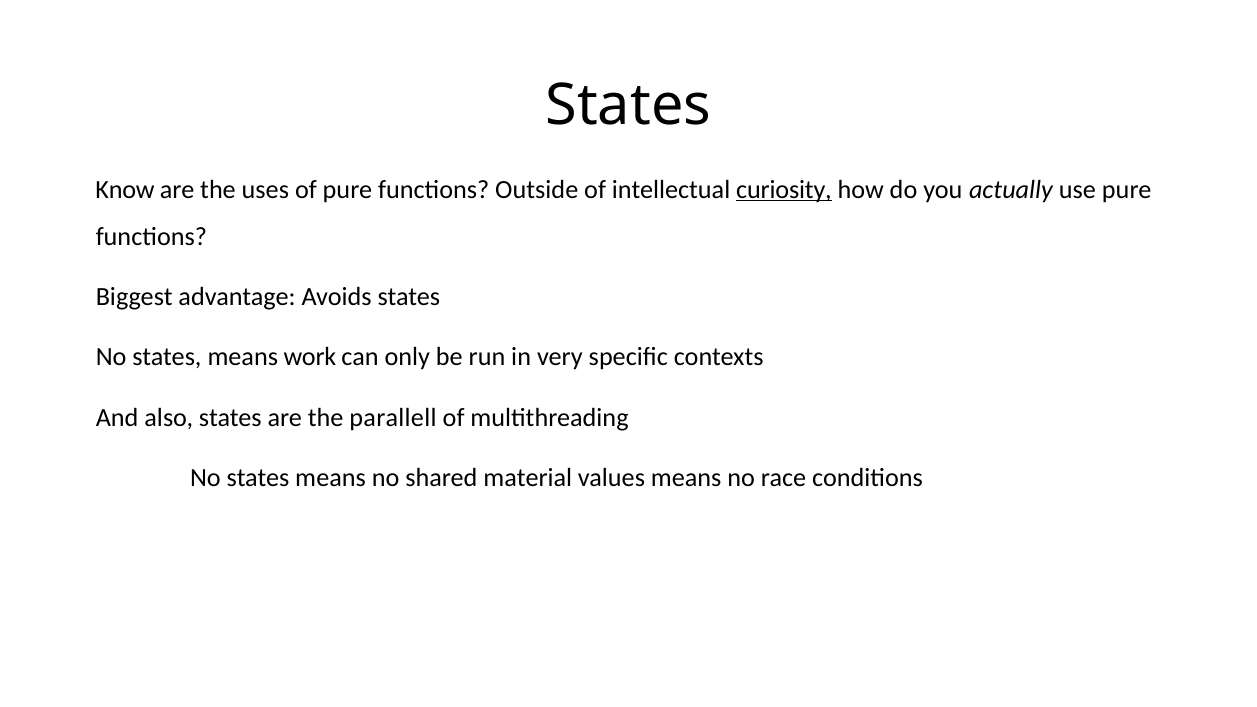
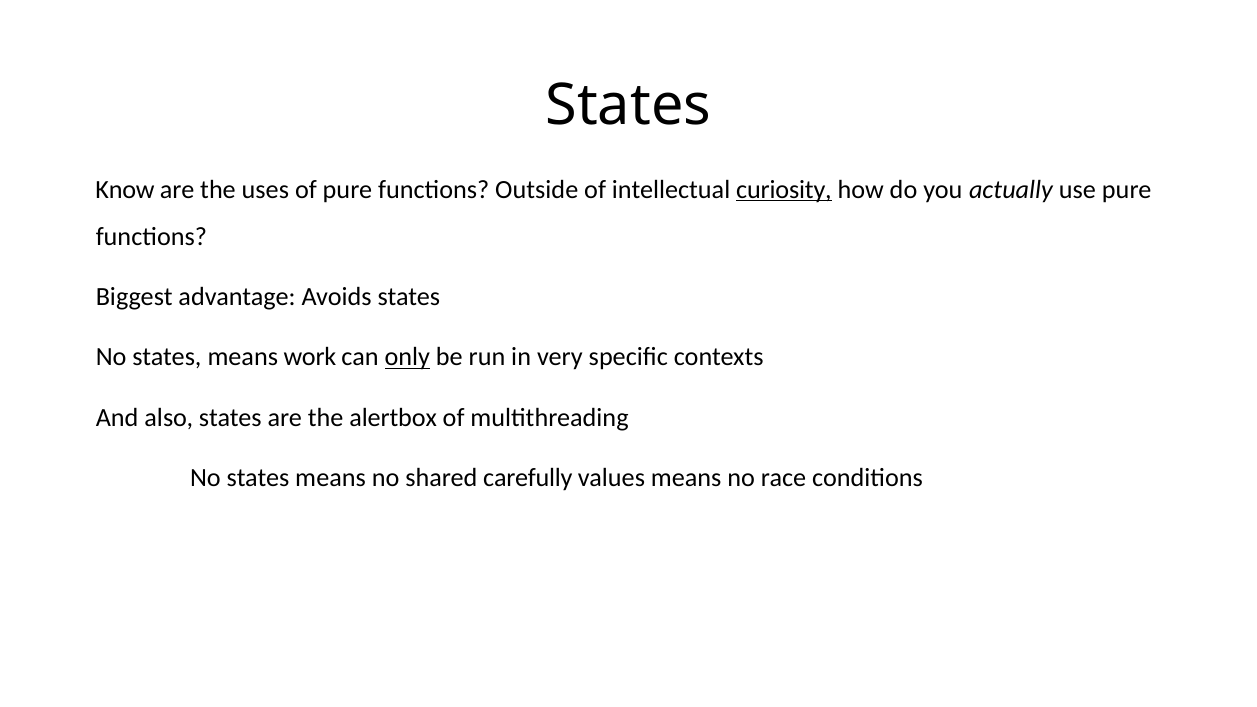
only underline: none -> present
parallell: parallell -> alertbox
material: material -> carefully
